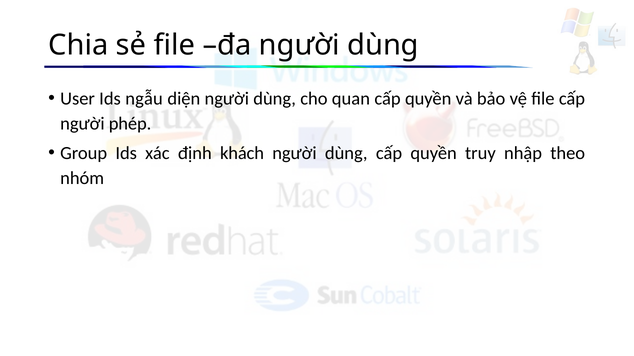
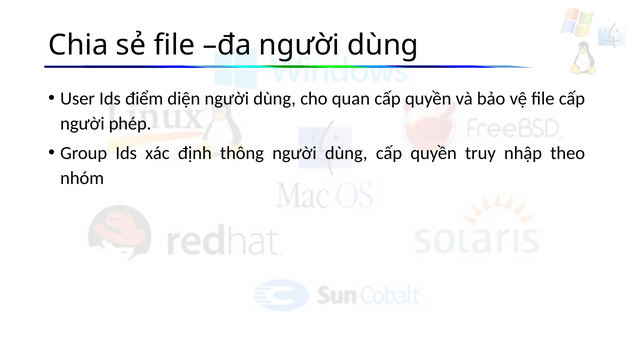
ngẫu: ngẫu -> điểm
khách: khách -> thông
